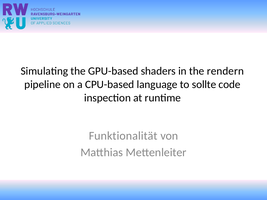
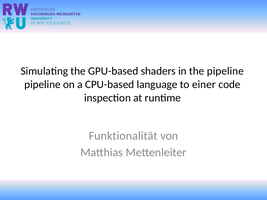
the rendern: rendern -> pipeline
sollte: sollte -> einer
